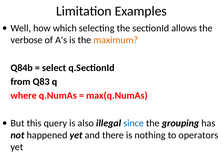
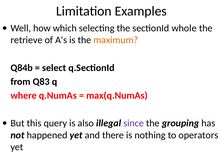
allows: allows -> whole
verbose: verbose -> retrieve
since colour: blue -> purple
